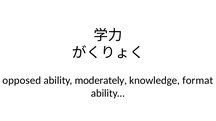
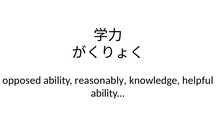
moderately: moderately -> reasonably
format: format -> helpful
